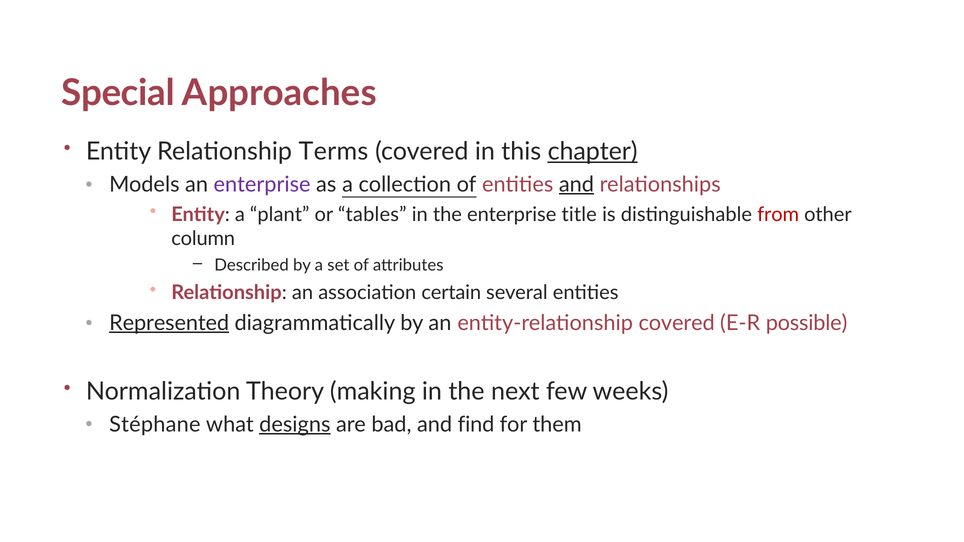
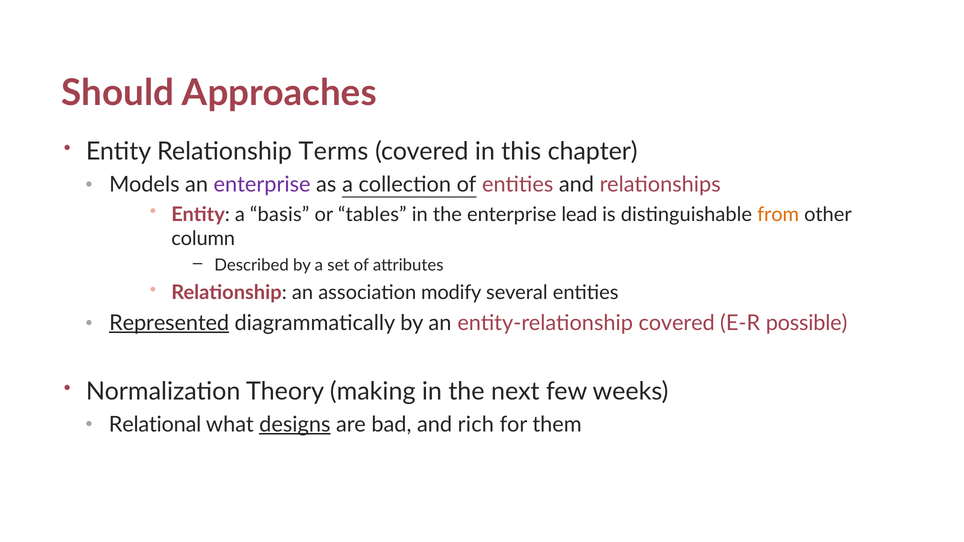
Special: Special -> Should
chapter underline: present -> none
and at (576, 185) underline: present -> none
plant: plant -> basis
title: title -> lead
from colour: red -> orange
certain: certain -> modify
Stéphane: Stéphane -> Relational
find: find -> rich
